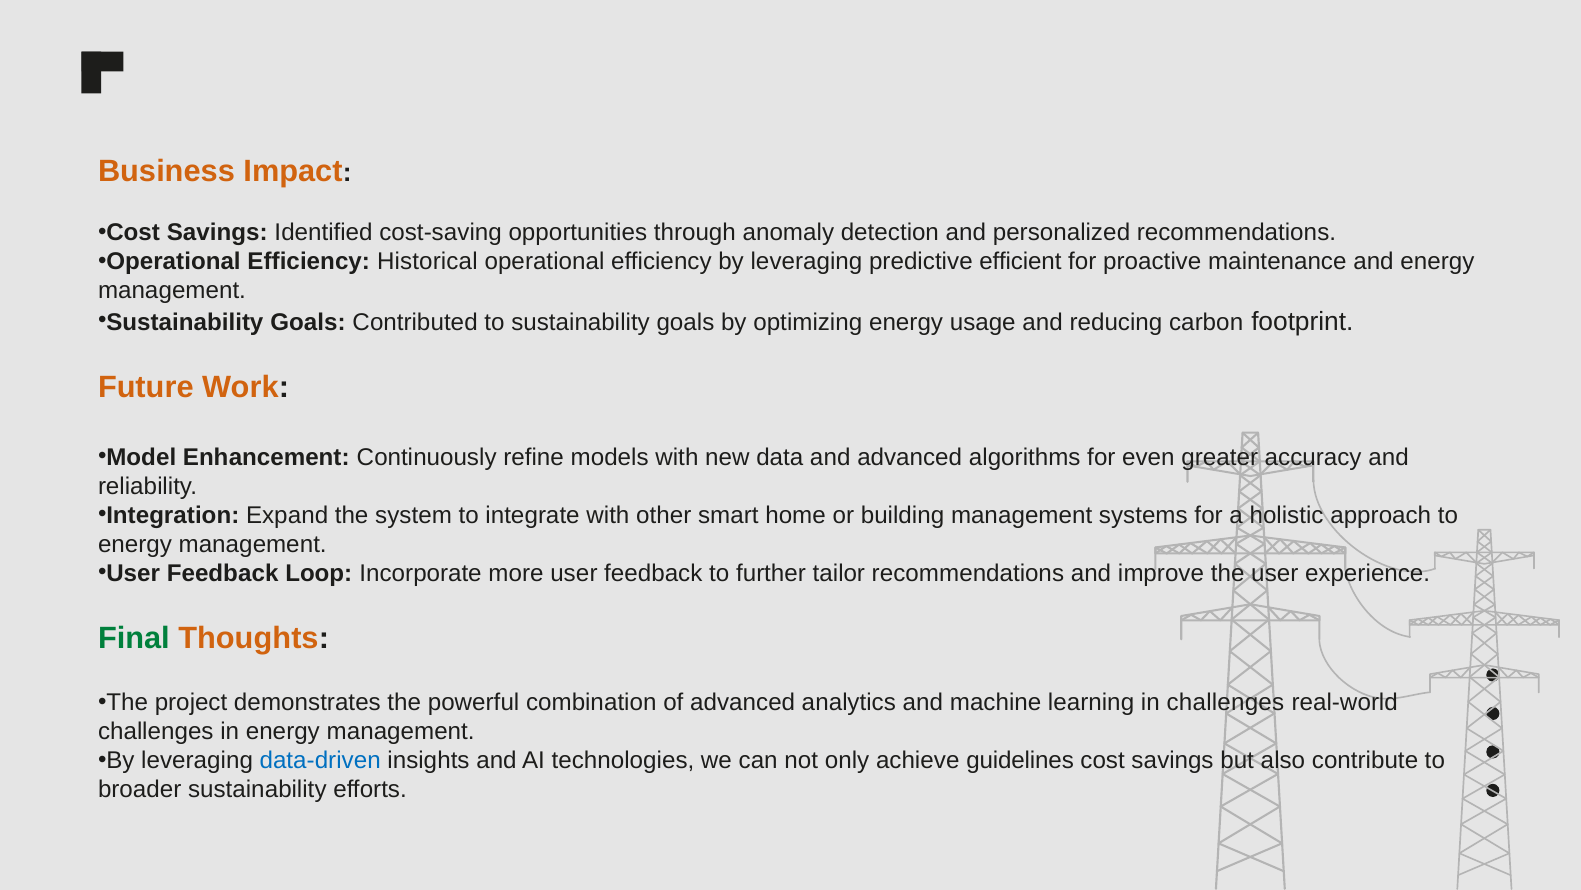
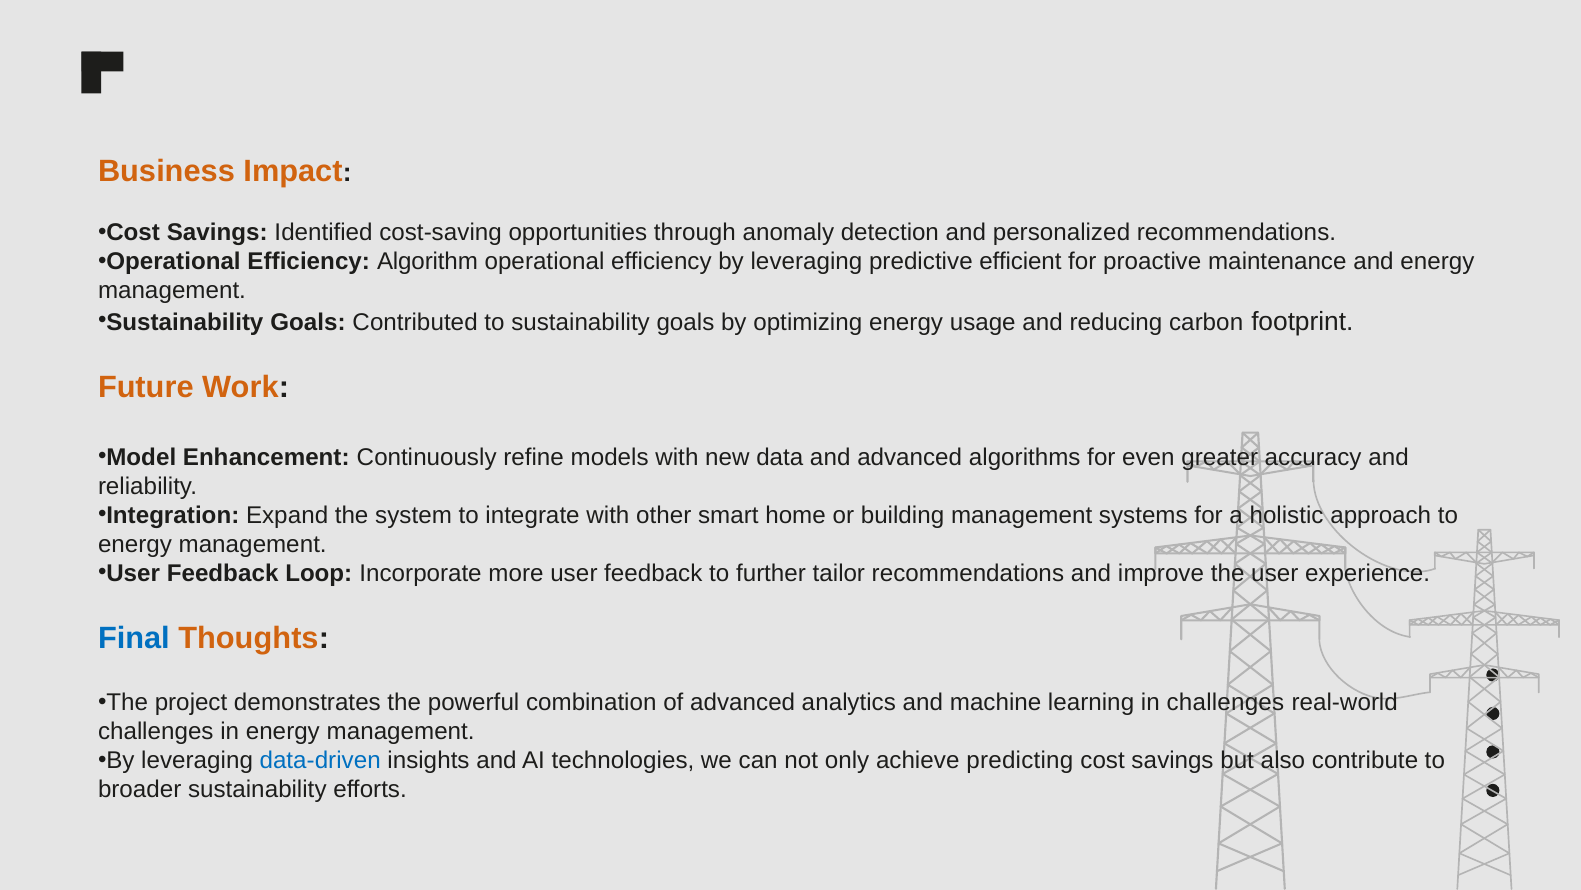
Historical: Historical -> Algorithm
Final colour: green -> blue
guidelines: guidelines -> predicting
